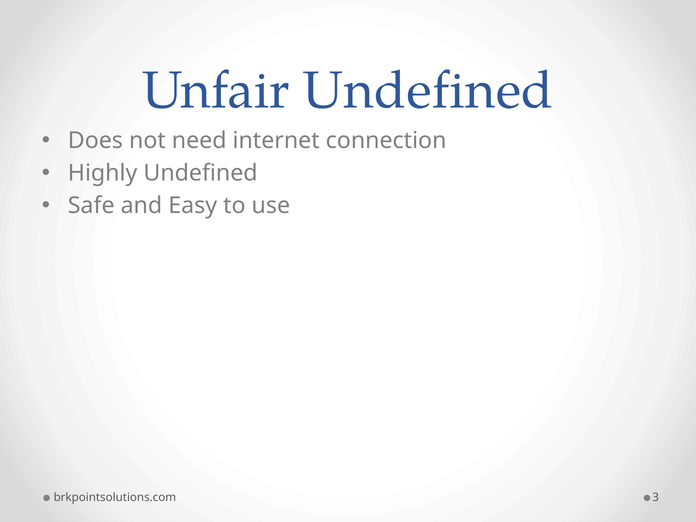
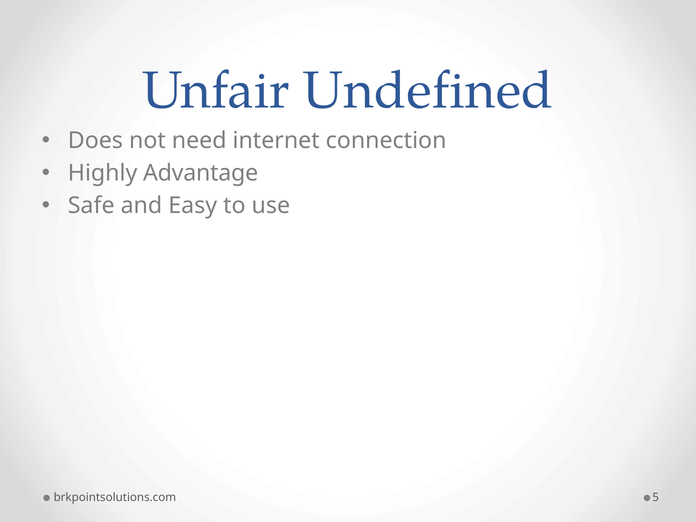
Highly Undefined: Undefined -> Advantage
3: 3 -> 5
